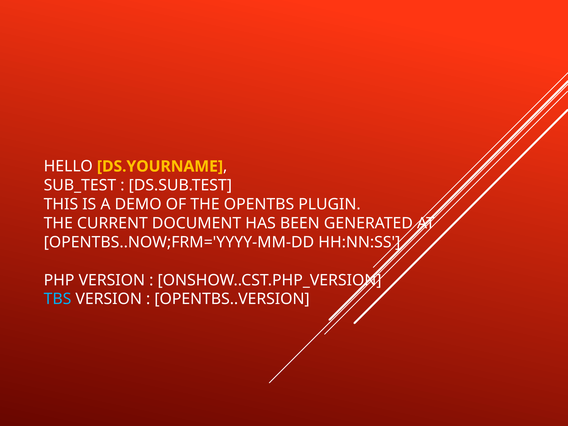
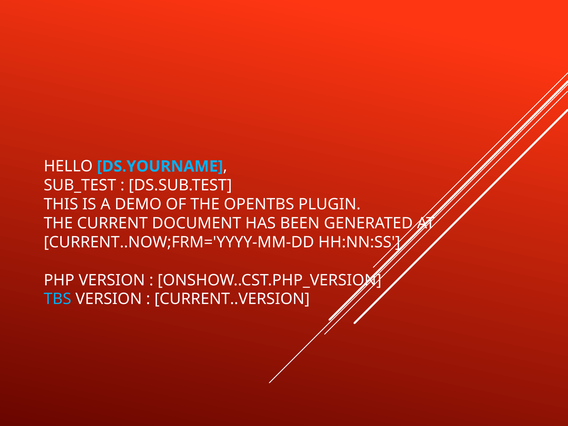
DS.YOURNAME colour: yellow -> light blue
OPENTBS..NOW;FRM='YYYY-MM-DD: OPENTBS..NOW;FRM='YYYY-MM-DD -> CURRENT..NOW;FRM='YYYY-MM-DD
OPENTBS..VERSION: OPENTBS..VERSION -> CURRENT..VERSION
